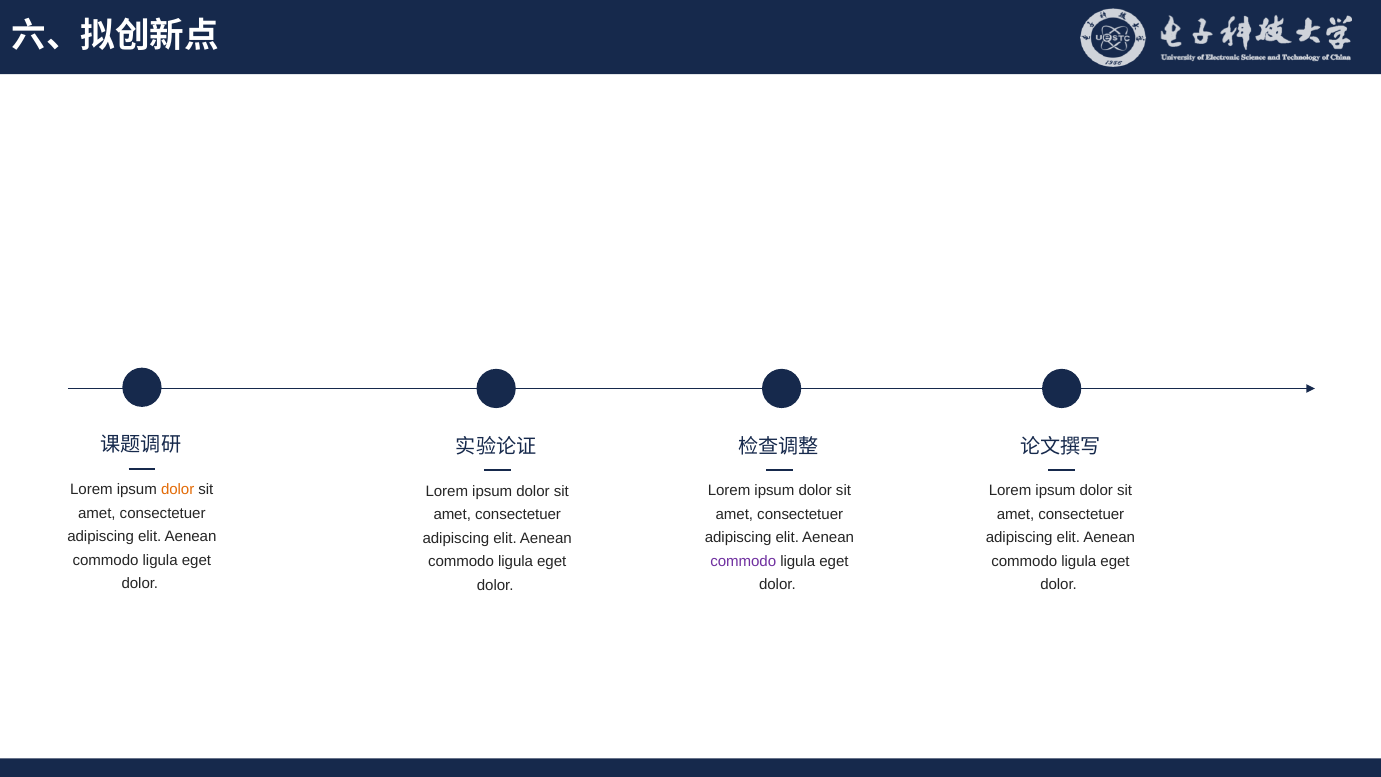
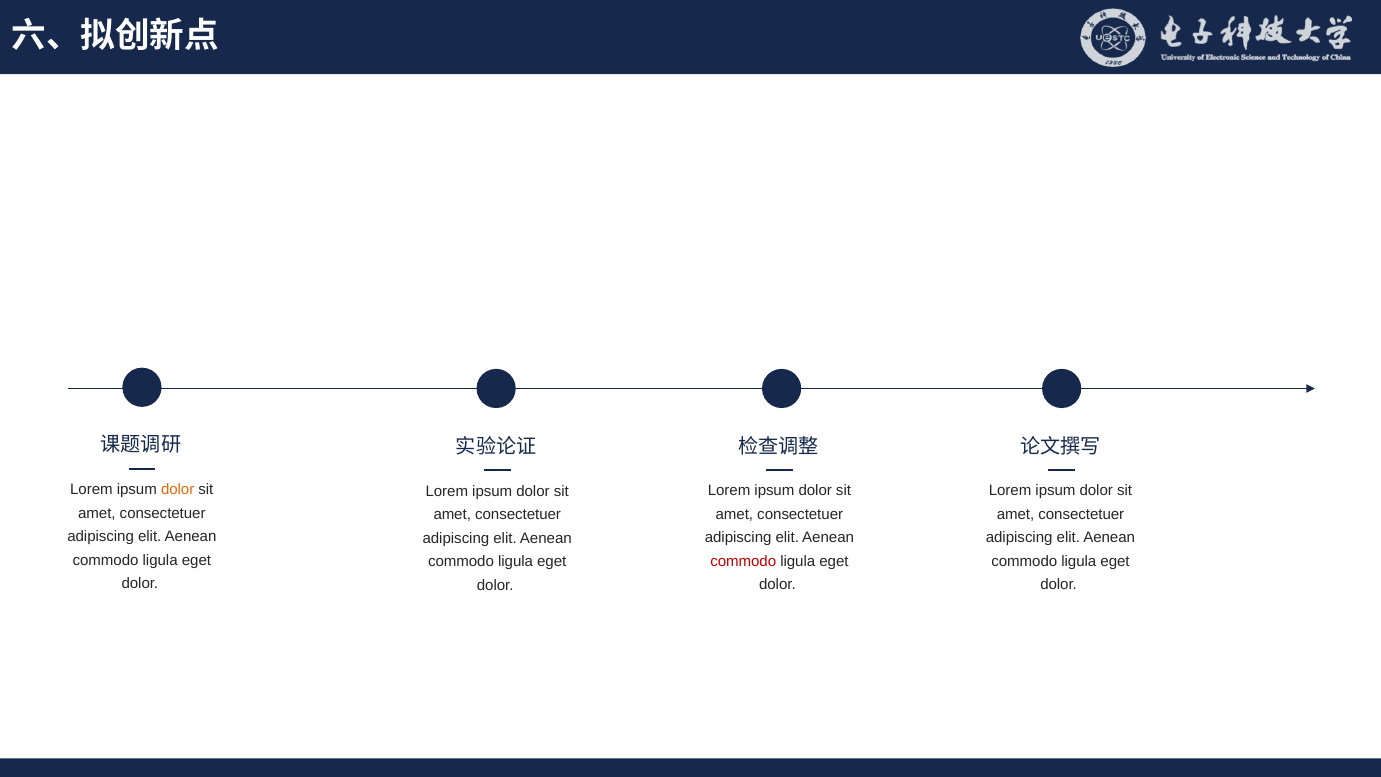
commodo at (743, 561) colour: purple -> red
